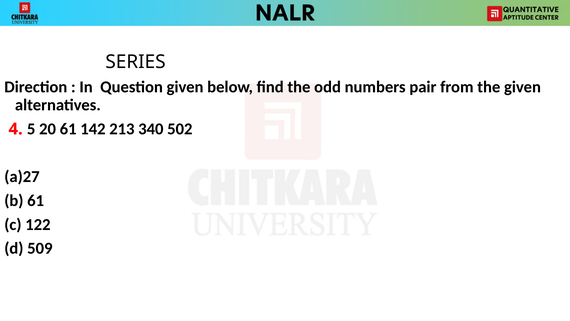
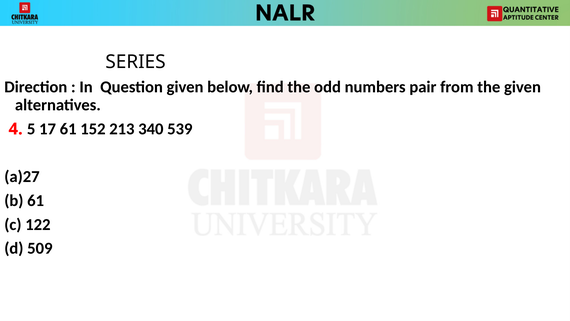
20: 20 -> 17
142: 142 -> 152
502: 502 -> 539
